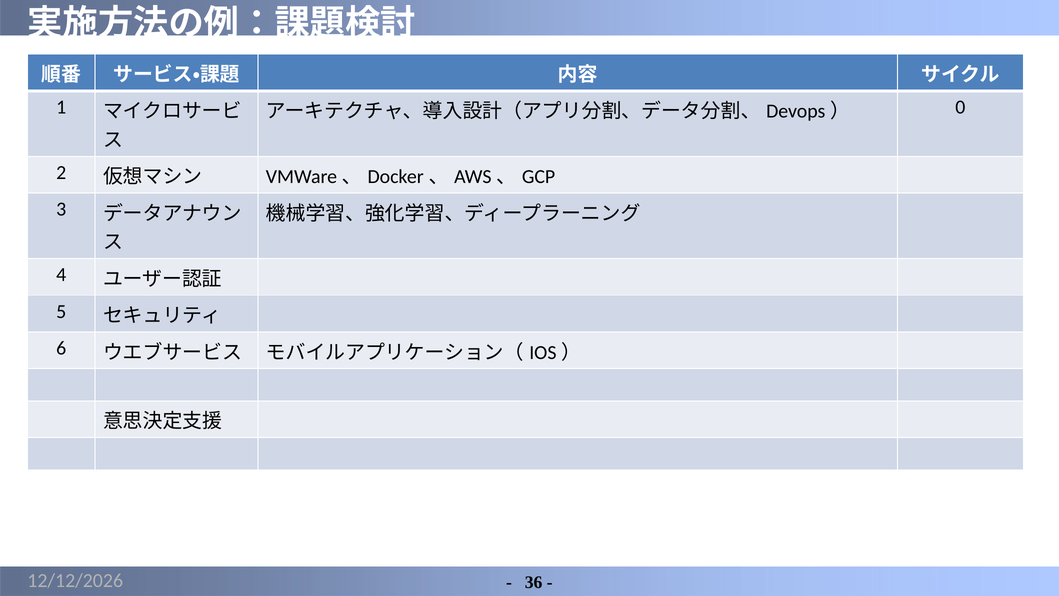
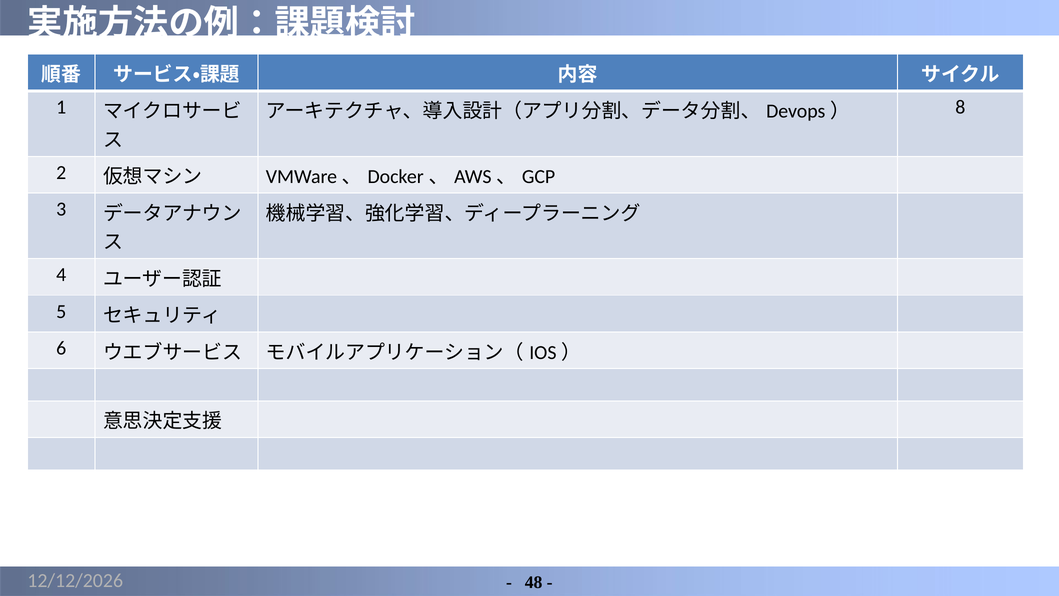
0: 0 -> 8
36: 36 -> 48
